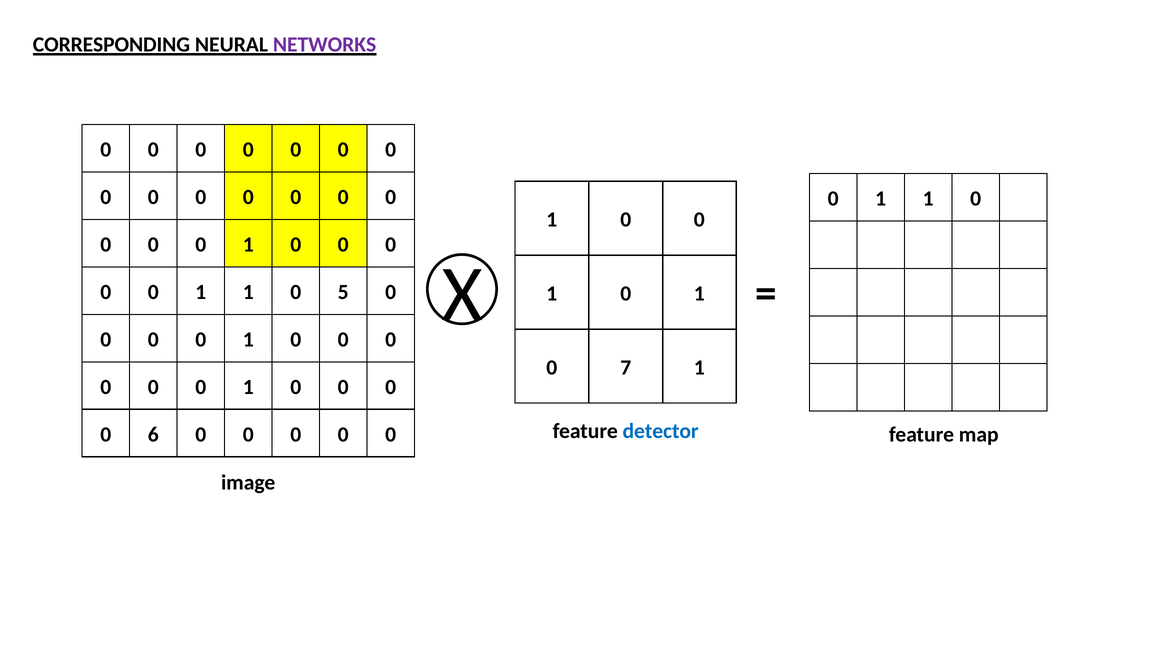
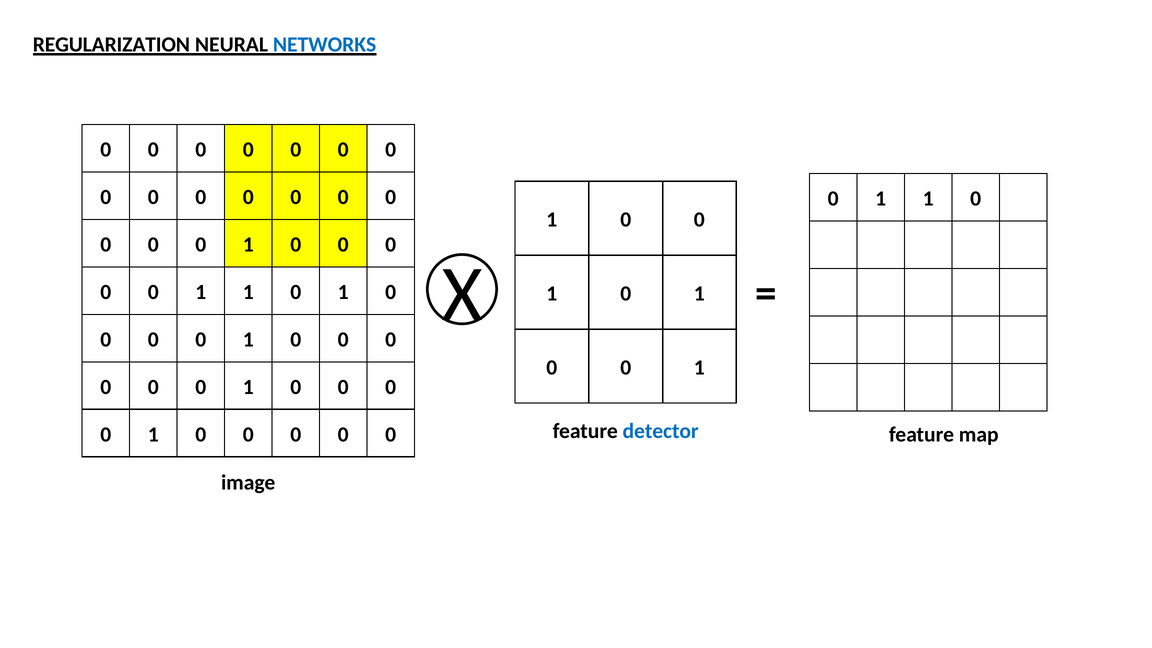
CORRESPONDING: CORRESPONDING -> REGULARIZATION
NETWORKS colour: purple -> blue
1 1 0 5: 5 -> 1
7 at (626, 368): 7 -> 0
6 at (153, 435): 6 -> 1
